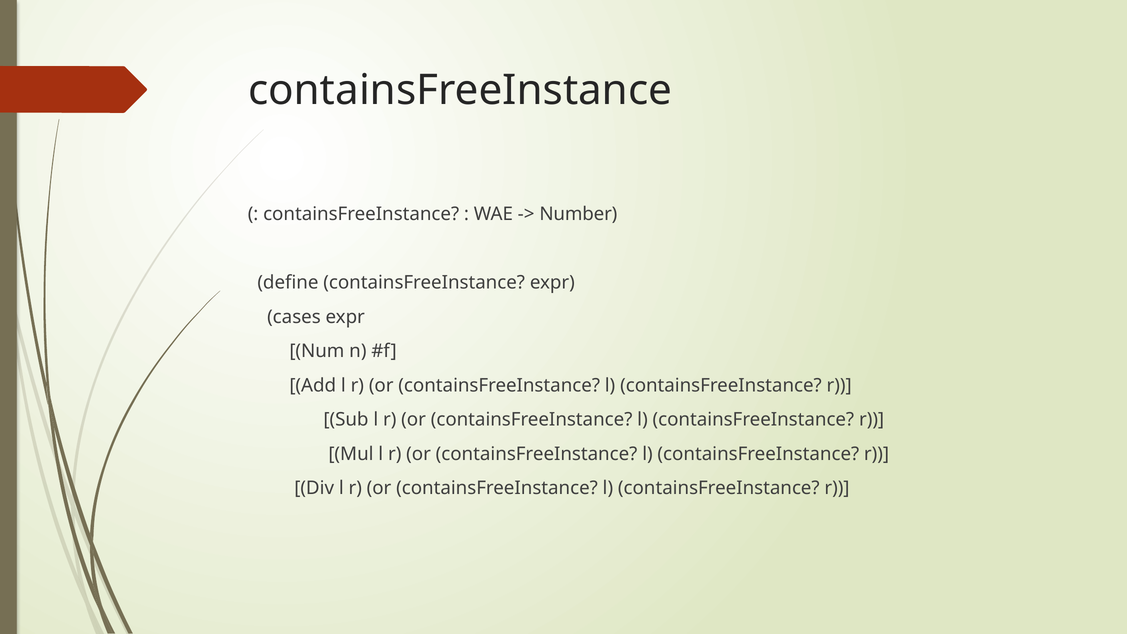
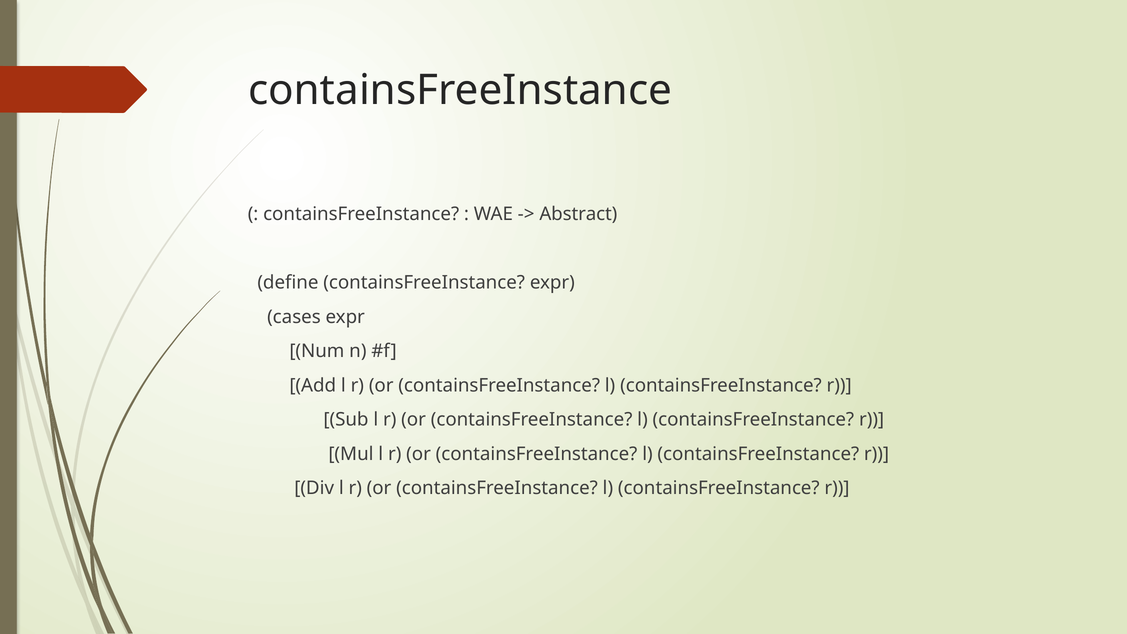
Number: Number -> Abstract
